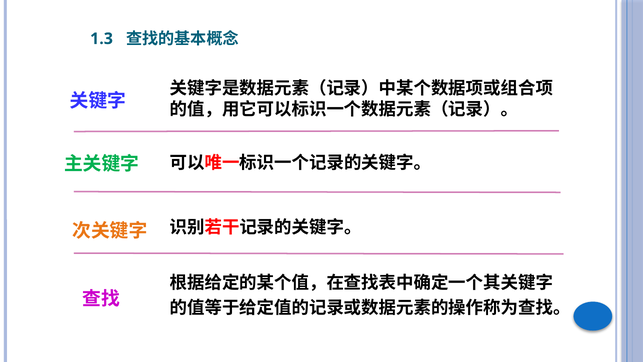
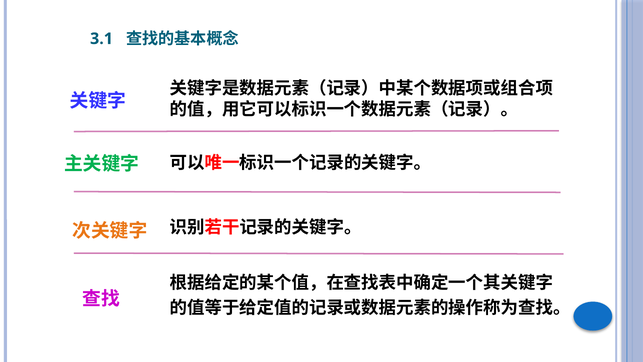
1.3: 1.3 -> 3.1
